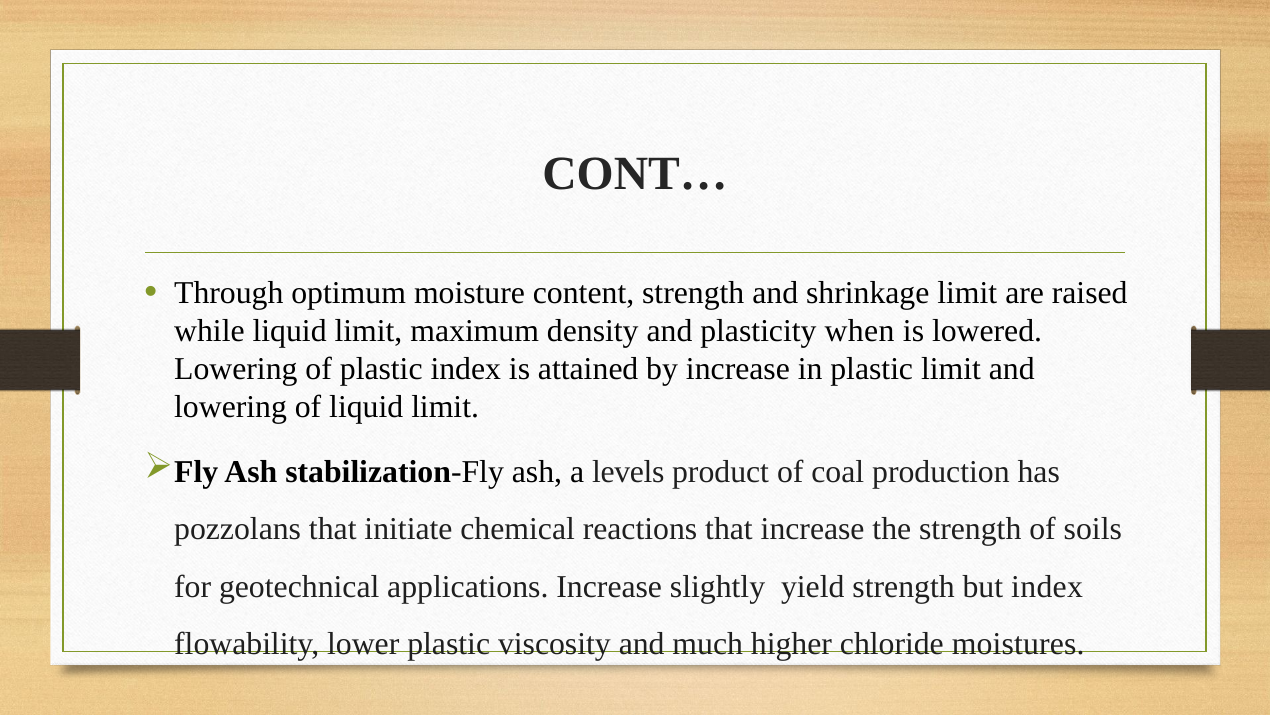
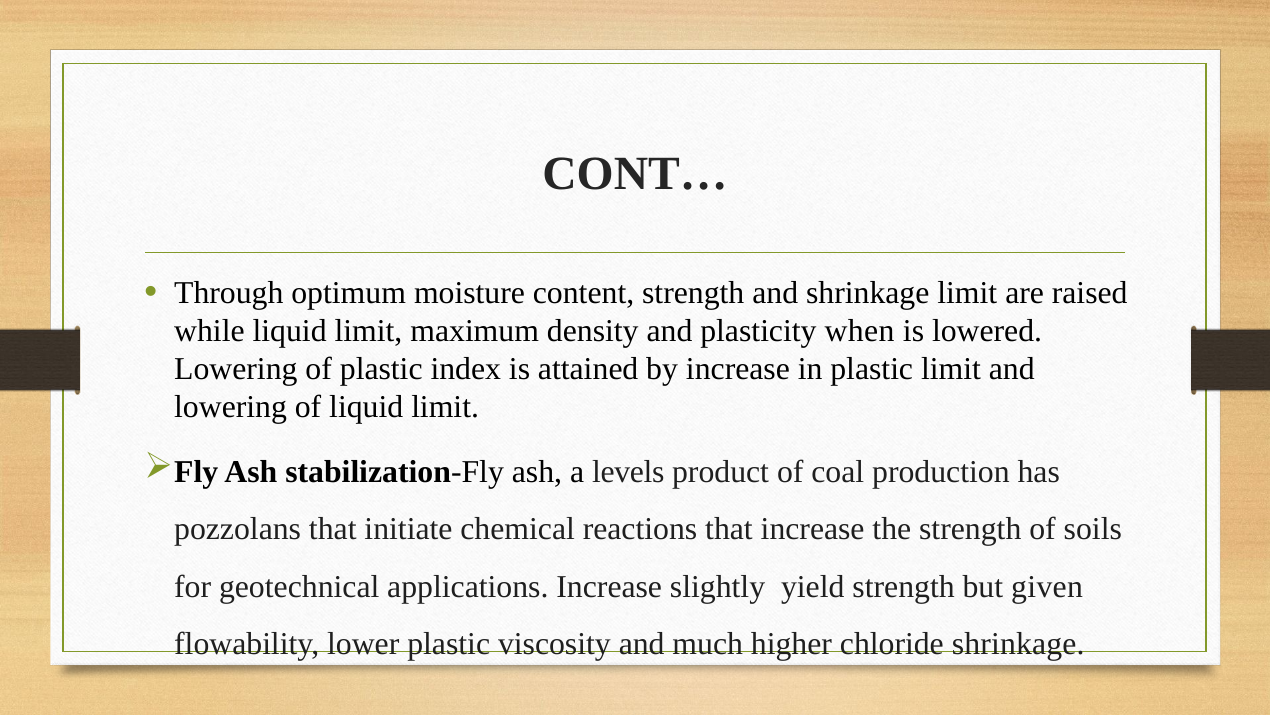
but index: index -> given
chloride moistures: moistures -> shrinkage
